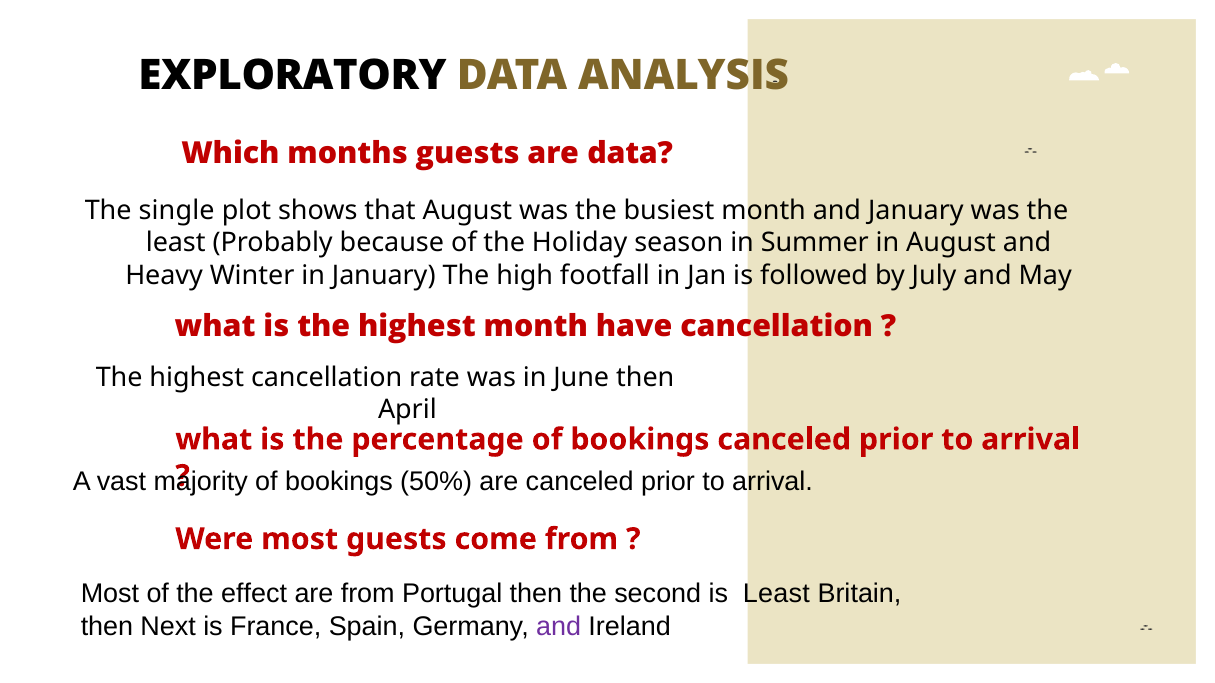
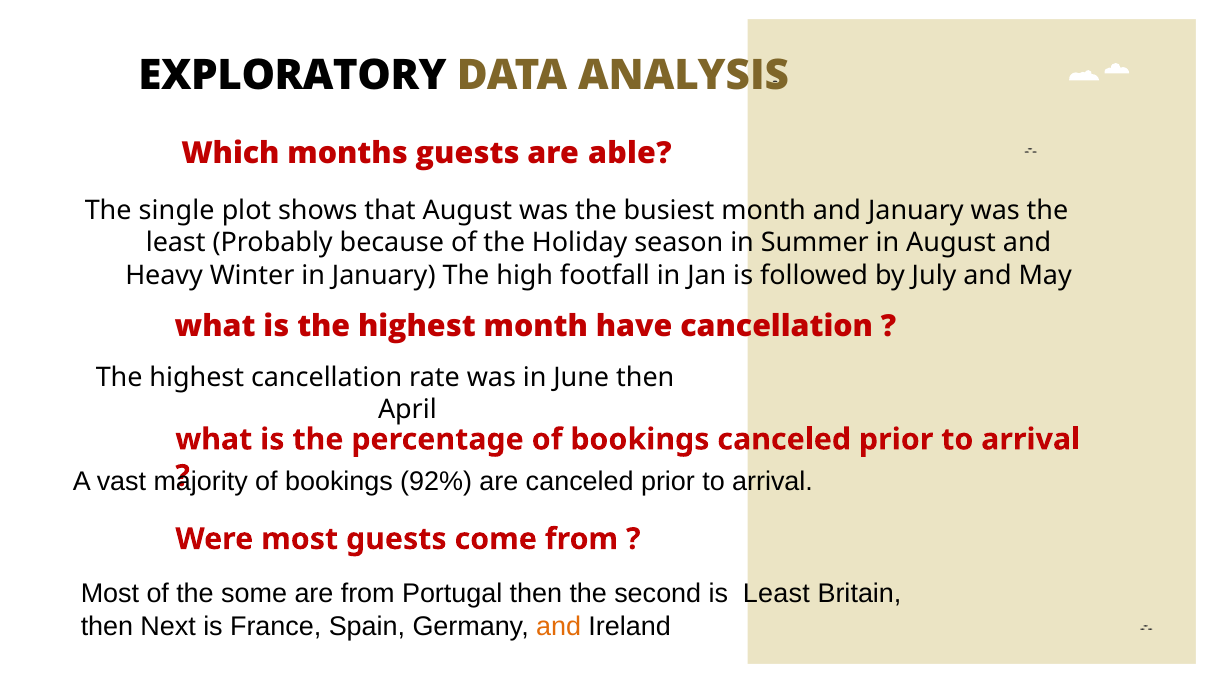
are data: data -> able
50%: 50% -> 92%
effect: effect -> some
and at (559, 627) colour: purple -> orange
